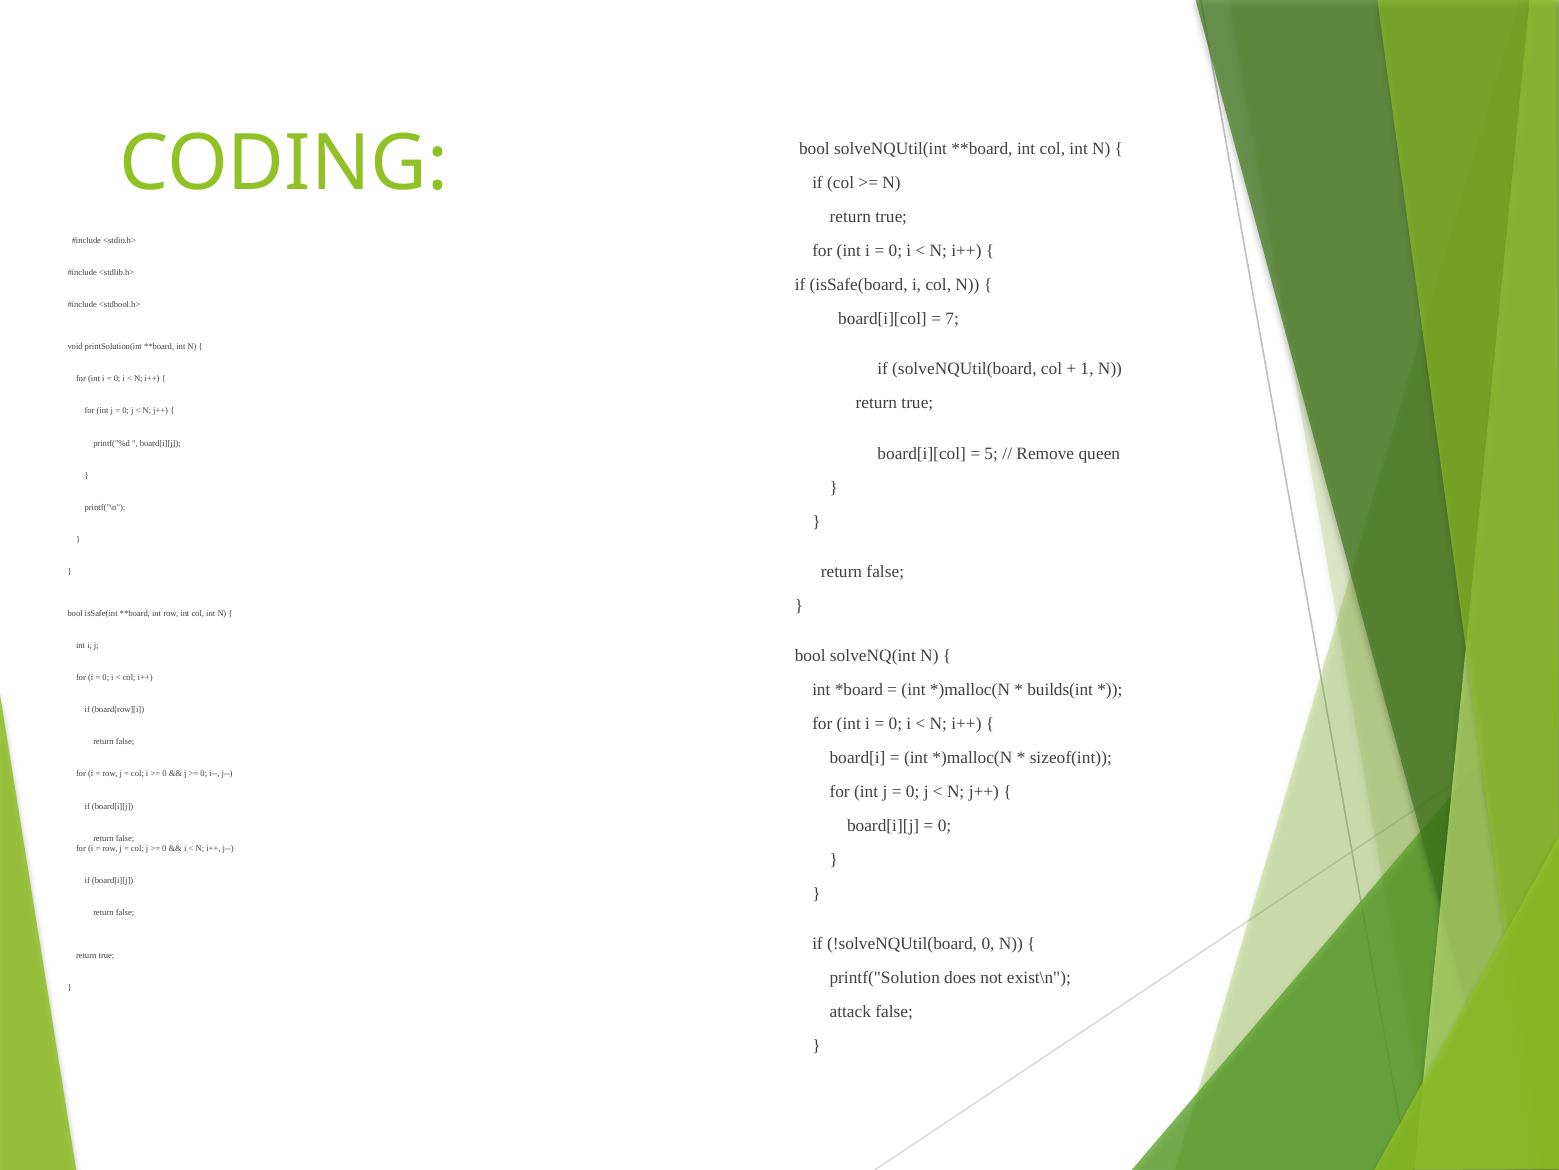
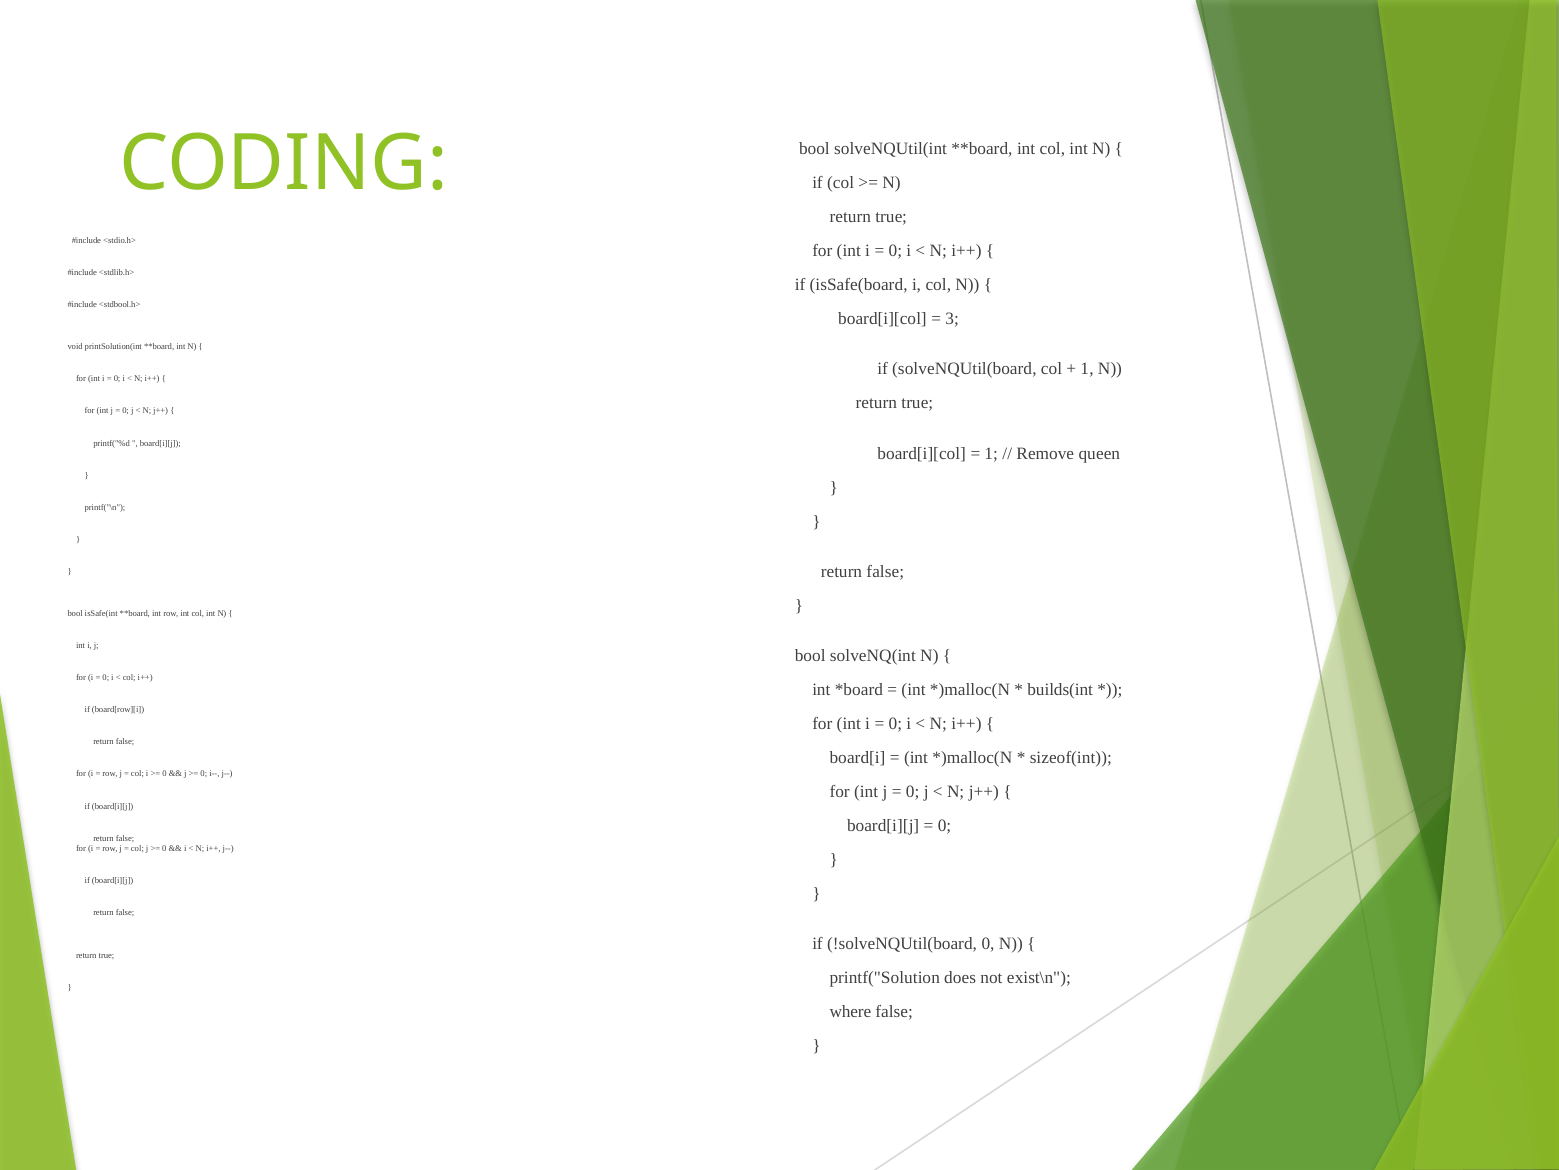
7: 7 -> 3
5 at (991, 453): 5 -> 1
attack: attack -> where
